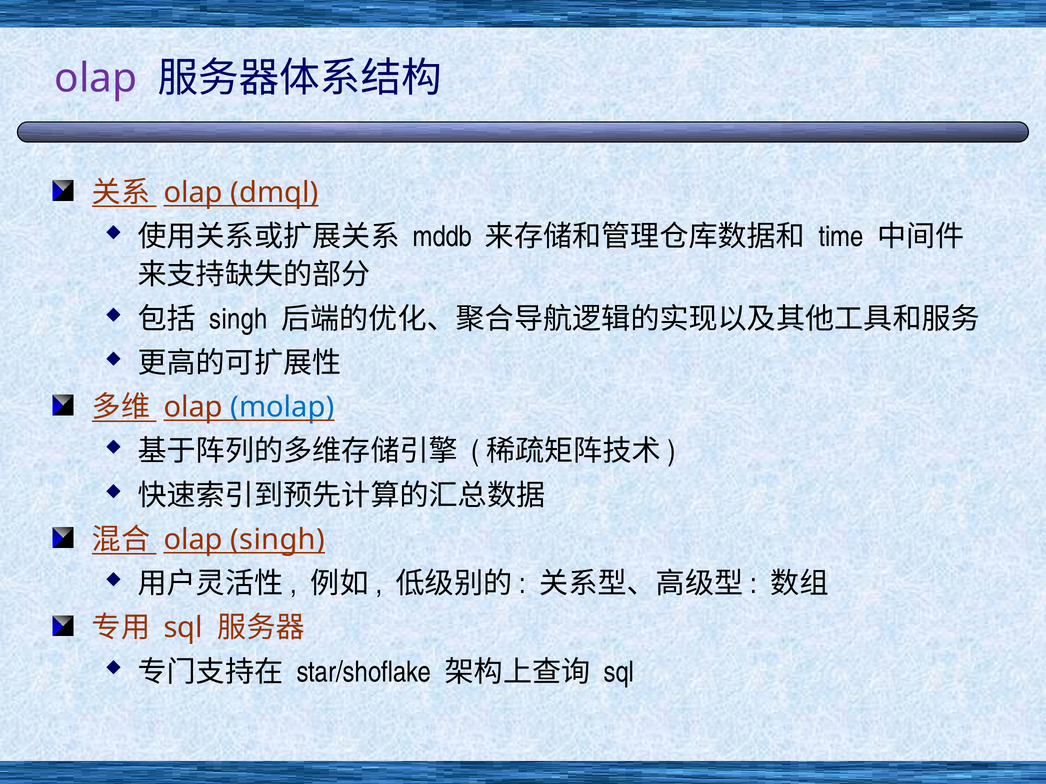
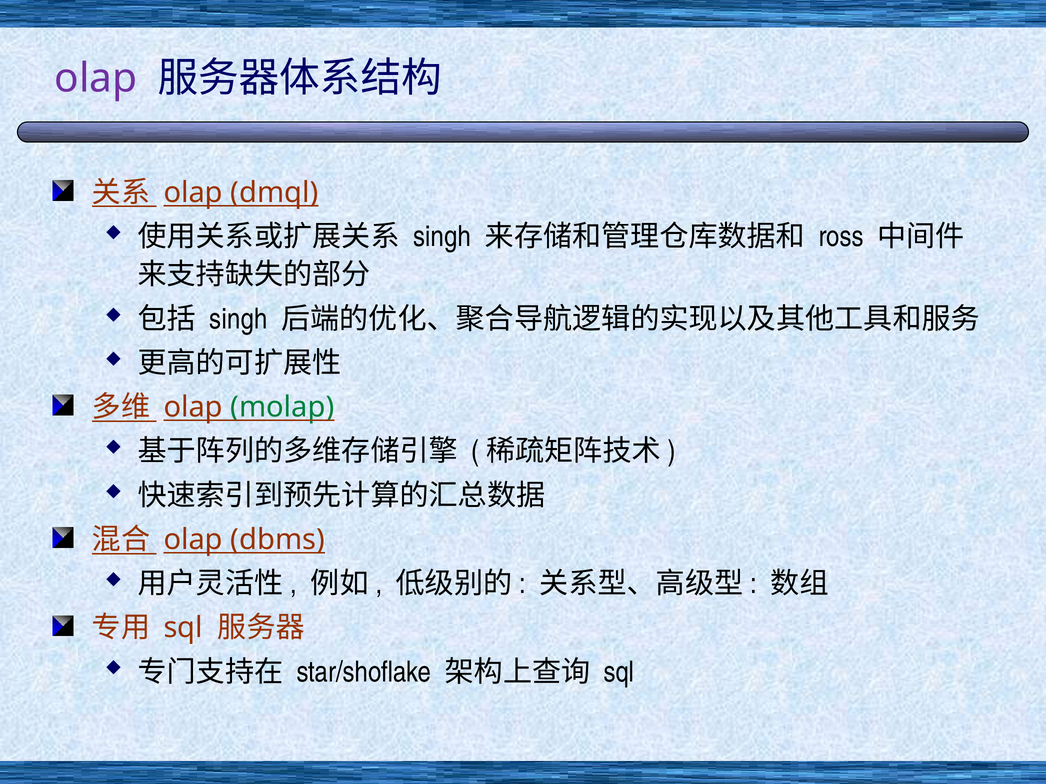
mddb at (442, 237): mddb -> singh
time: time -> ross
molap colour: blue -> green
olap singh: singh -> dbms
